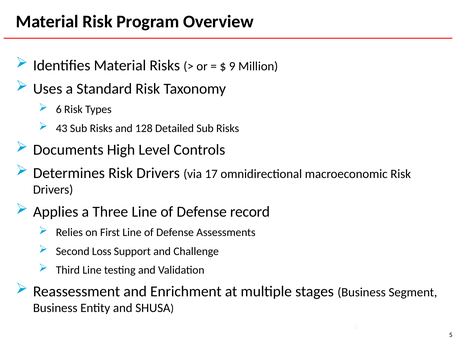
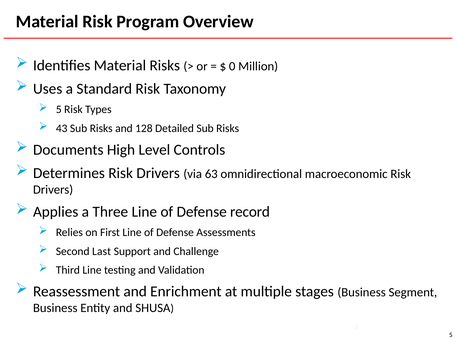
9: 9 -> 0
6 at (59, 109): 6 -> 5
17: 17 -> 63
Loss: Loss -> Last
